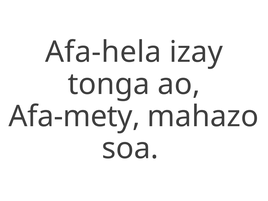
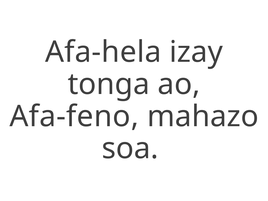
Afa-mety: Afa-mety -> Afa-feno
